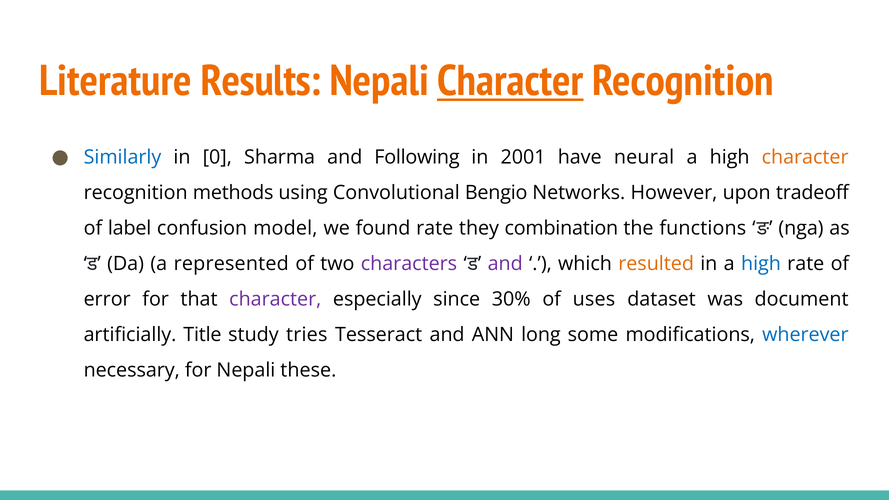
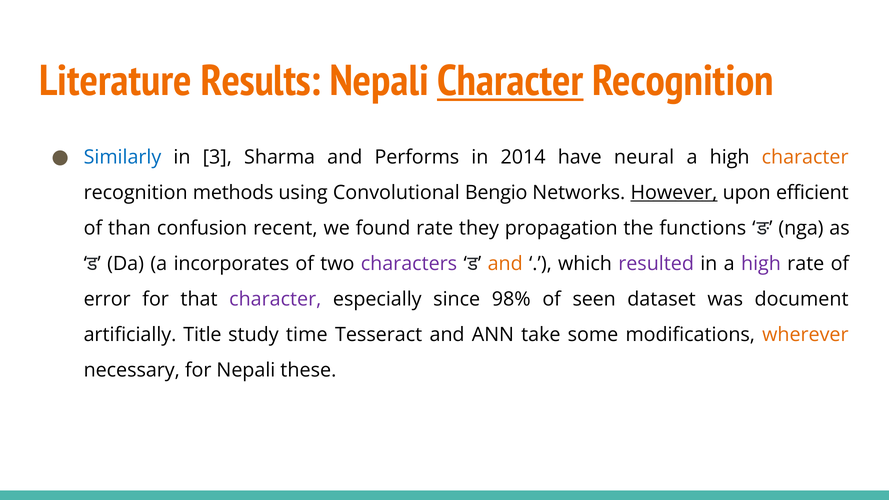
0: 0 -> 3
Following: Following -> Performs
2001: 2001 -> 2014
However underline: none -> present
tradeoff: tradeoff -> efficient
label: label -> than
model: model -> recent
combination: combination -> propagation
represented: represented -> incorporates
and at (505, 264) colour: purple -> orange
resulted colour: orange -> purple
high at (761, 264) colour: blue -> purple
30%: 30% -> 98%
uses: uses -> seen
tries: tries -> time
long: long -> take
wherever colour: blue -> orange
